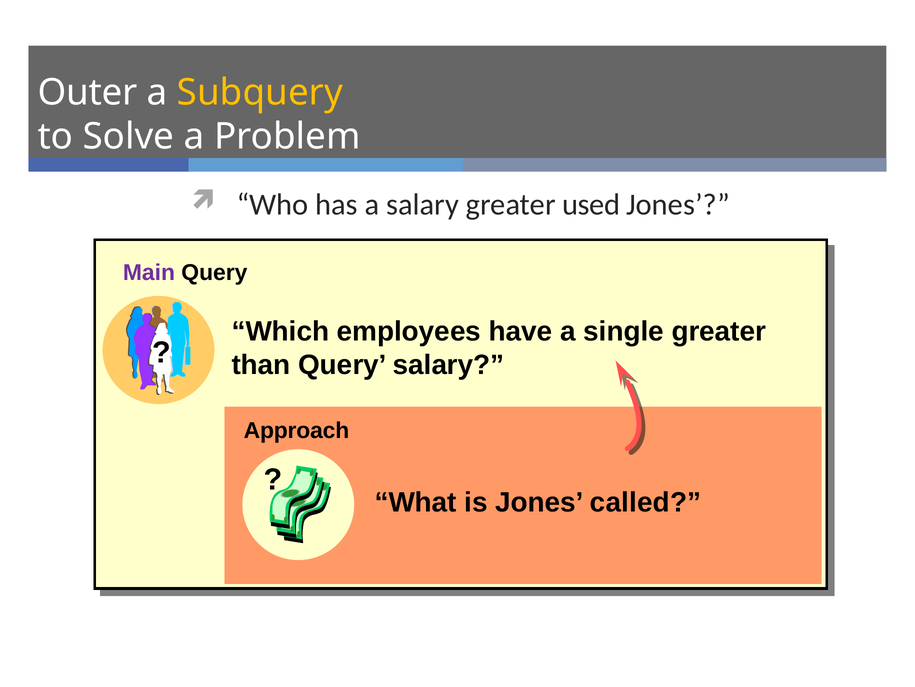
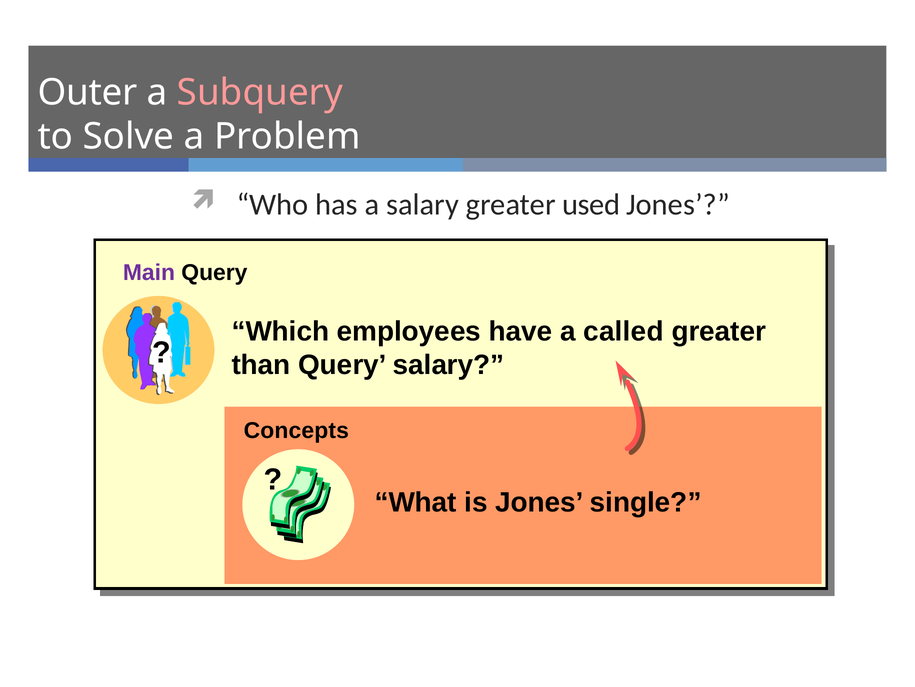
Subquery colour: yellow -> pink
single: single -> called
Approach: Approach -> Concepts
called: called -> single
